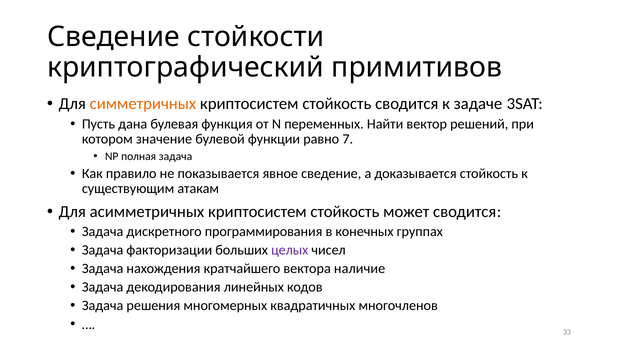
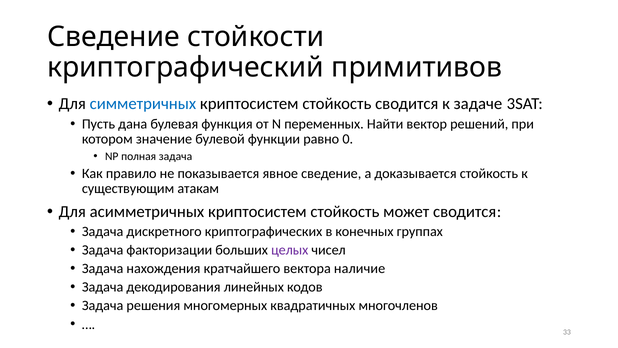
симметричных colour: orange -> blue
7: 7 -> 0
программирования: программирования -> криптографических
